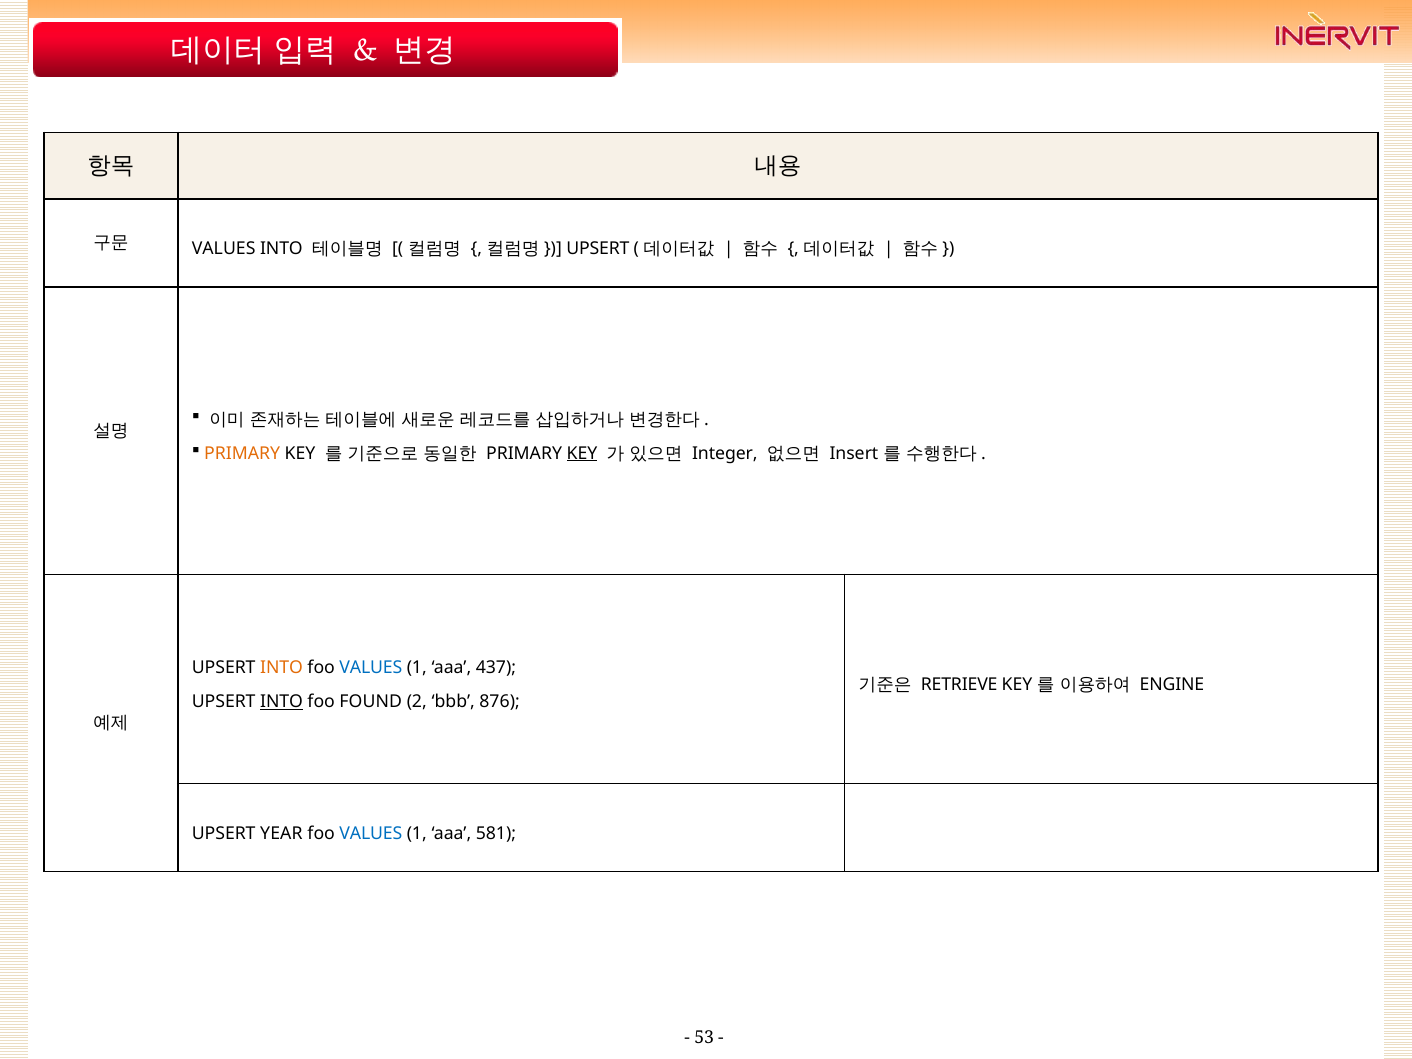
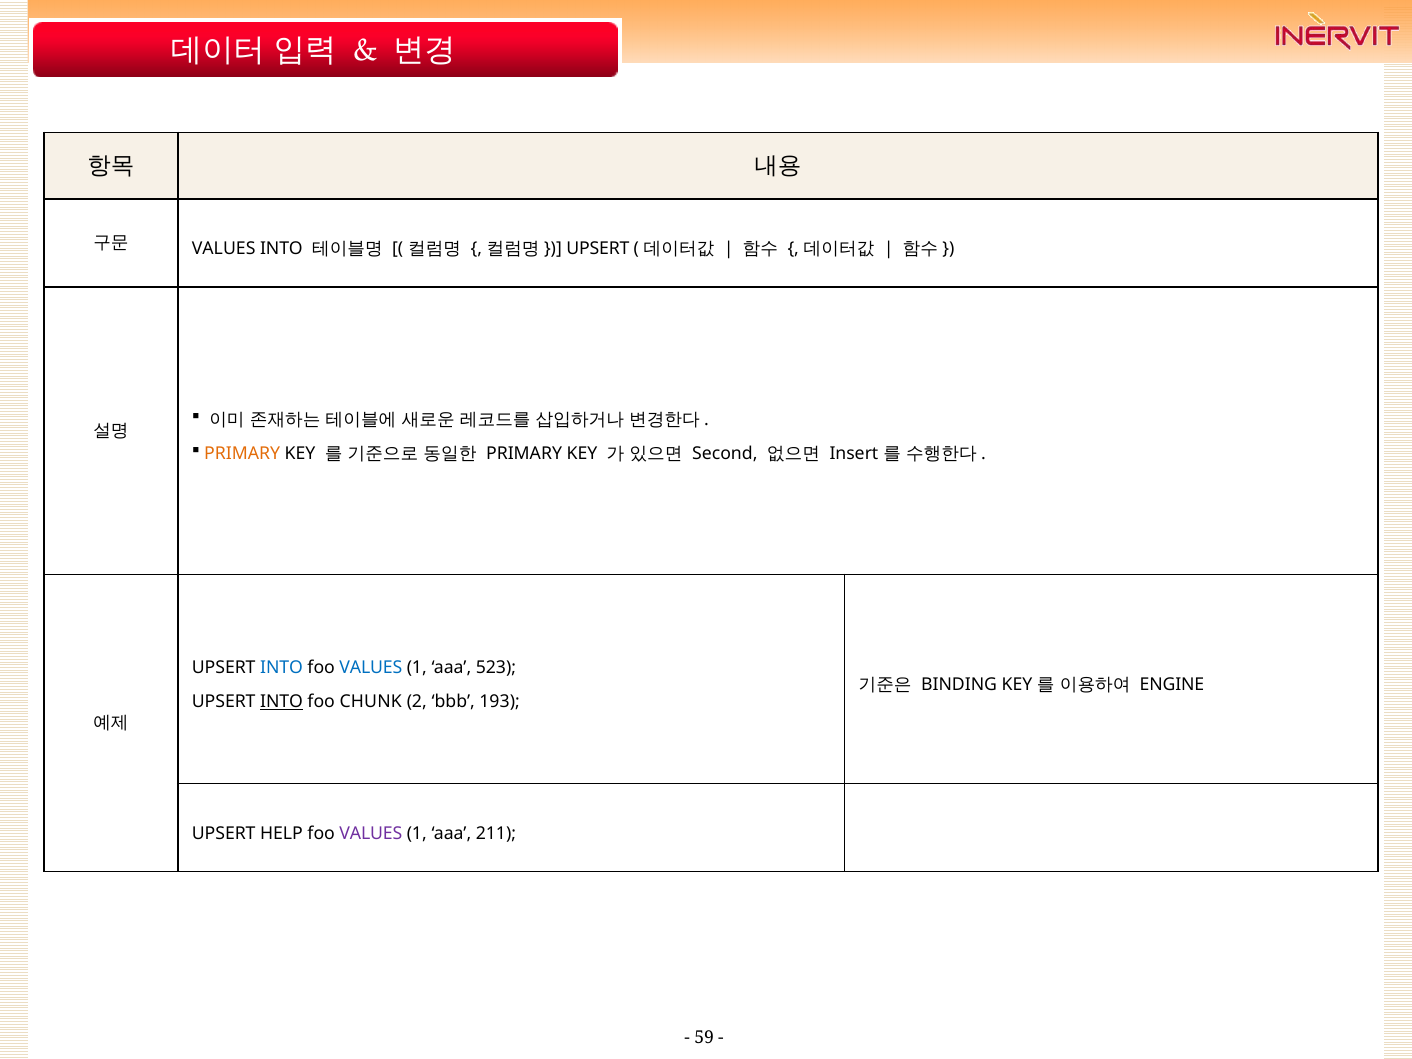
KEY at (582, 453) underline: present -> none
Integer: Integer -> Second
INTO at (282, 668) colour: orange -> blue
437: 437 -> 523
RETRIEVE: RETRIEVE -> BINDING
FOUND: FOUND -> CHUNK
876: 876 -> 193
YEAR: YEAR -> HELP
VALUES at (371, 833) colour: blue -> purple
581: 581 -> 211
53: 53 -> 59
